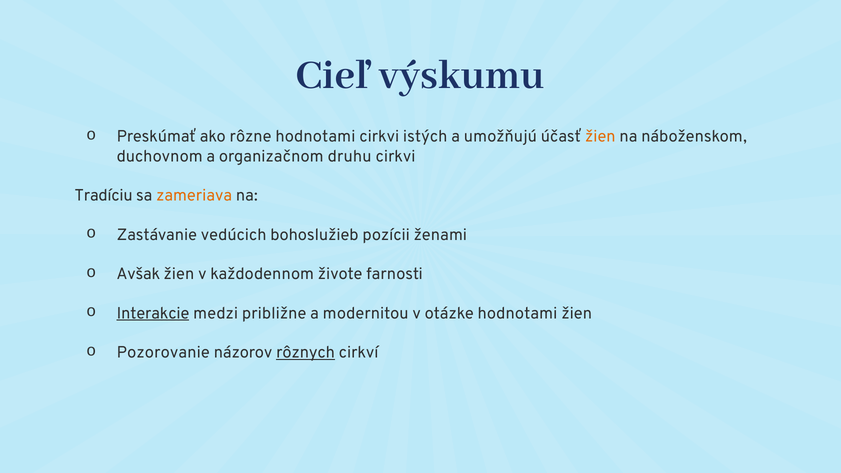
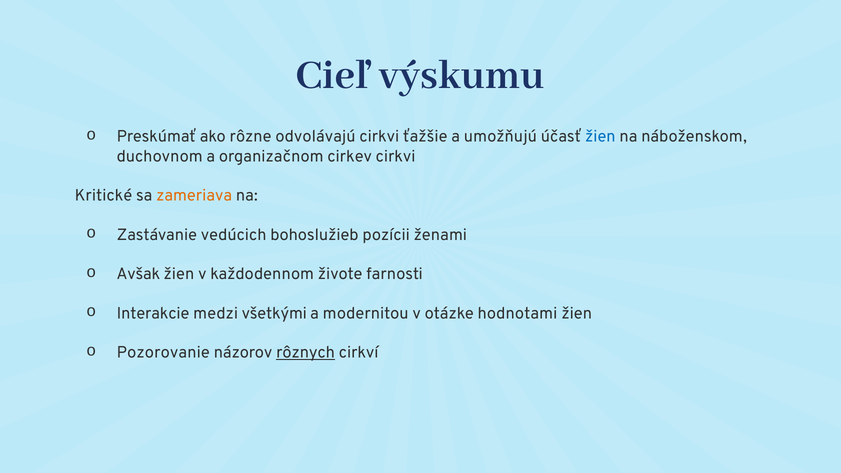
rôzne hodnotami: hodnotami -> odvolávajú
istých: istých -> ťažšie
žien at (600, 137) colour: orange -> blue
druhu: druhu -> cirkev
Tradíciu: Tradíciu -> Kritické
Interakcie underline: present -> none
približne: približne -> všetkými
